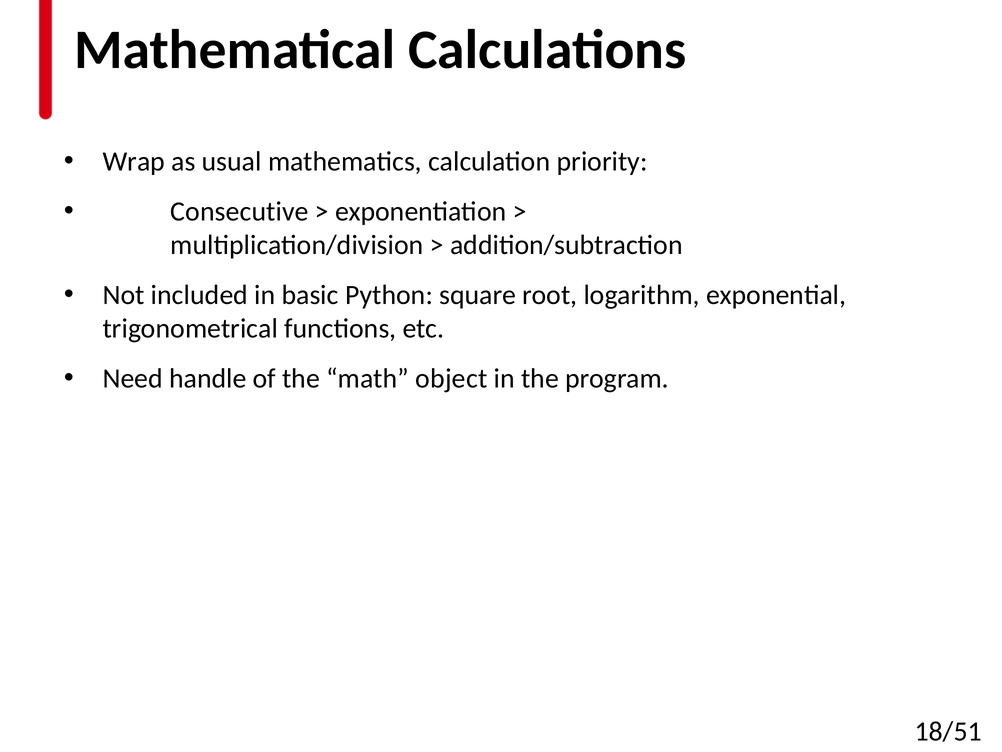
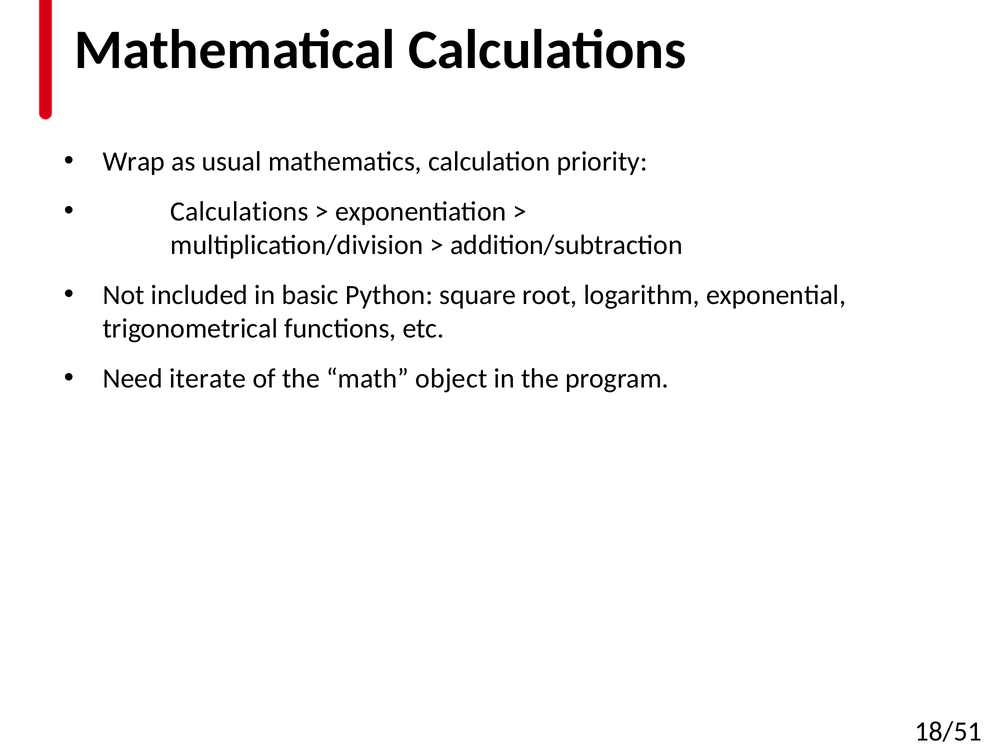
Consecutive at (240, 211): Consecutive -> Calculations
handle: handle -> iterate
